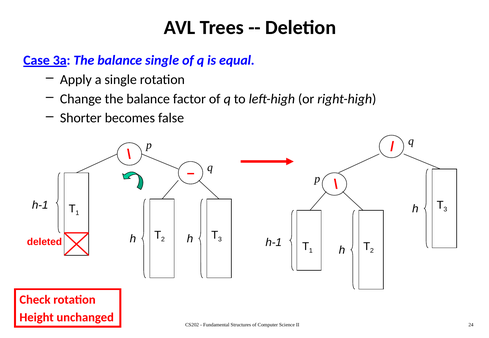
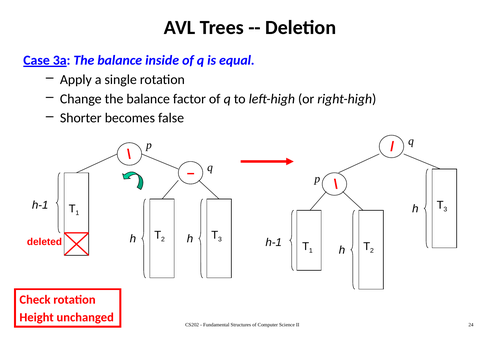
balance single: single -> inside
